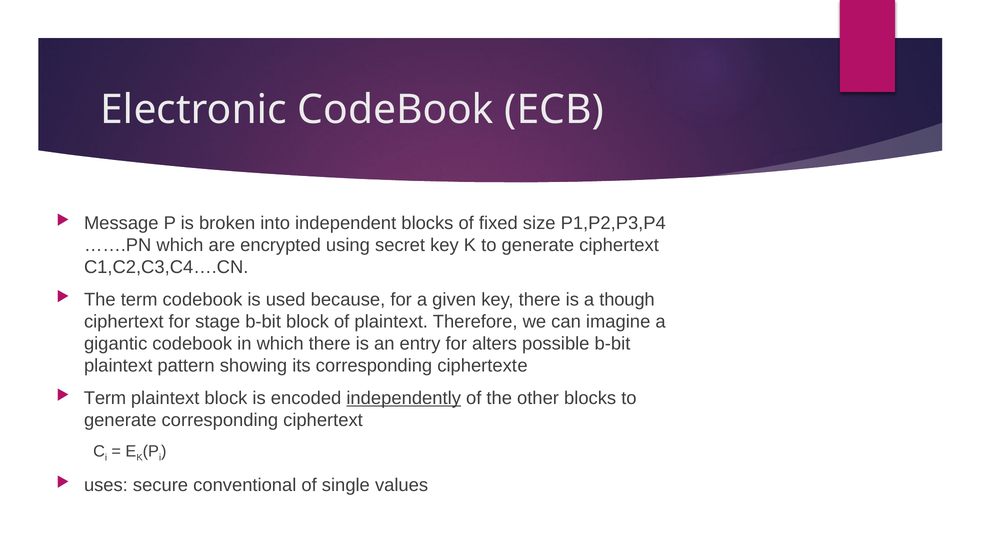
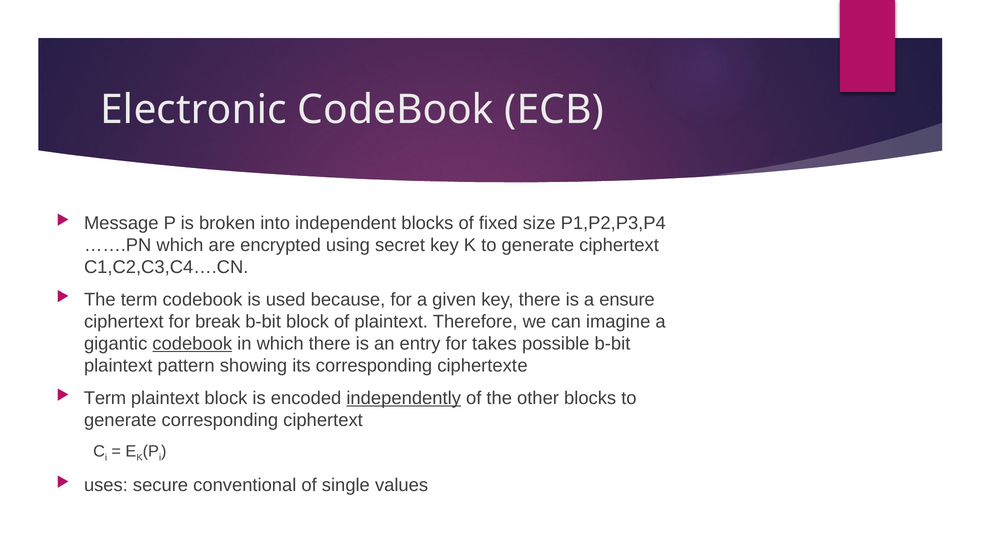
though: though -> ensure
stage: stage -> break
codebook at (192, 344) underline: none -> present
alters: alters -> takes
